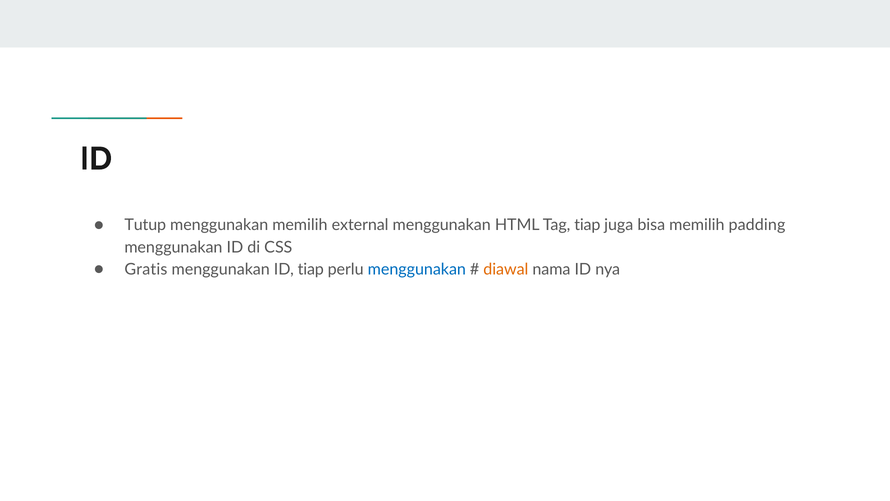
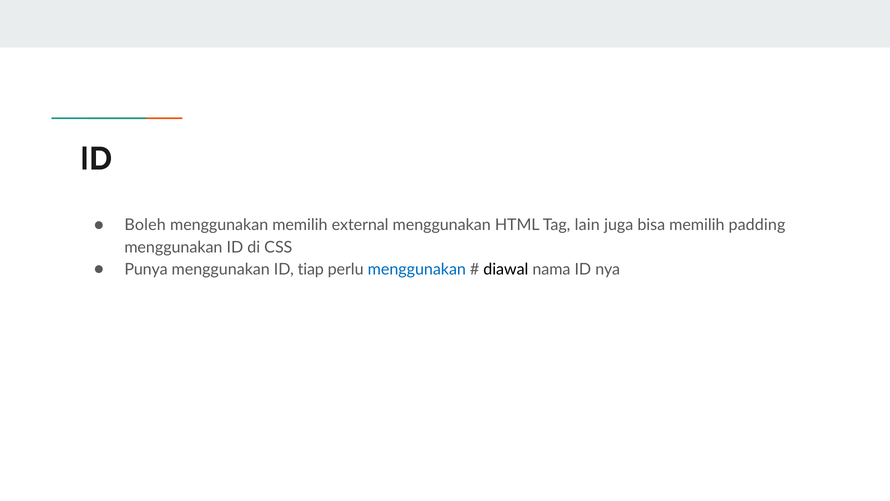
Tutup: Tutup -> Boleh
Tag tiap: tiap -> lain
Gratis: Gratis -> Punya
diawal colour: orange -> black
